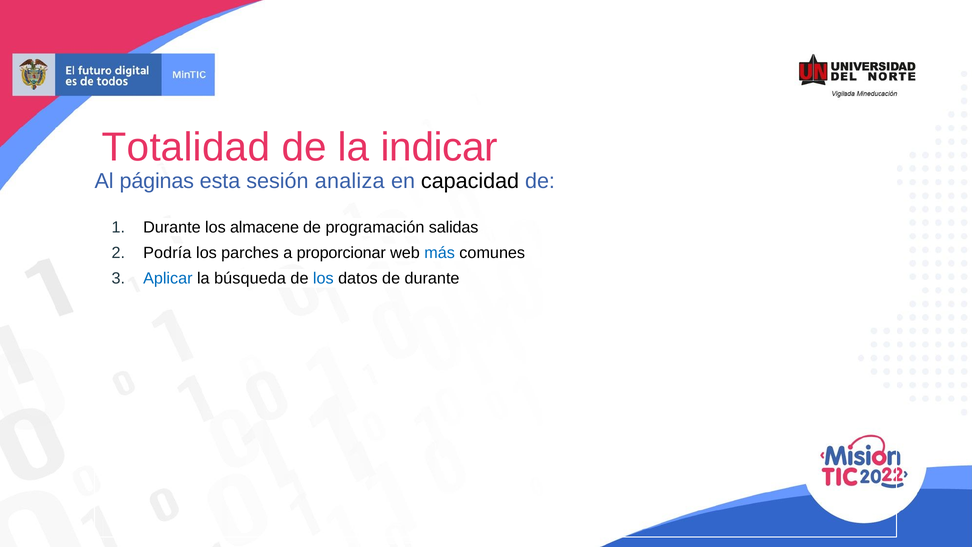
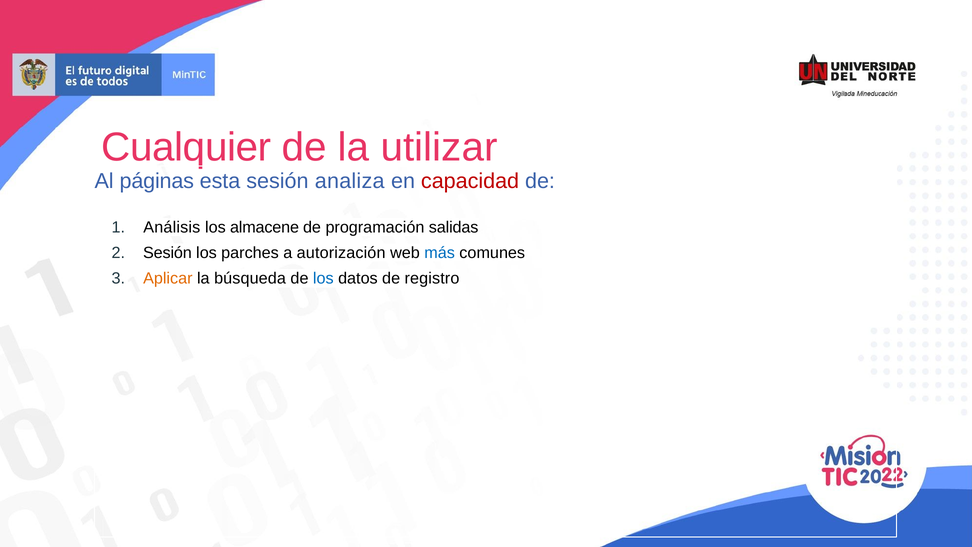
Totalidad: Totalidad -> Cualquier
indicar: indicar -> utilizar
capacidad colour: black -> red
Durante at (172, 227): Durante -> Análisis
Podría at (167, 253): Podría -> Sesión
proporcionar: proporcionar -> autorización
Aplicar colour: blue -> orange
de durante: durante -> registro
